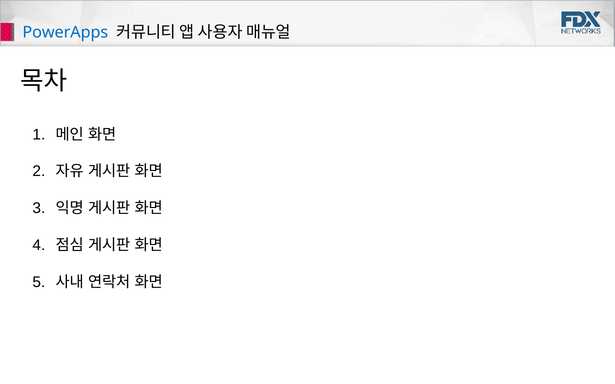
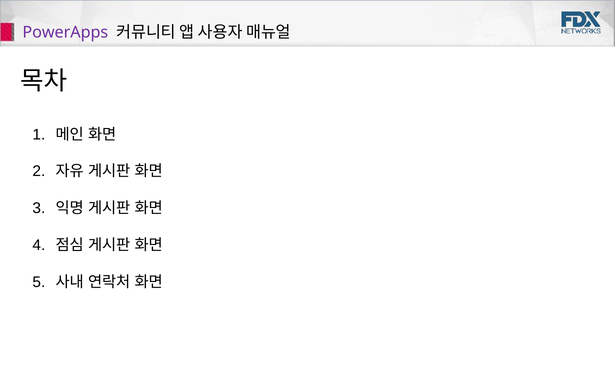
PowerApps colour: blue -> purple
